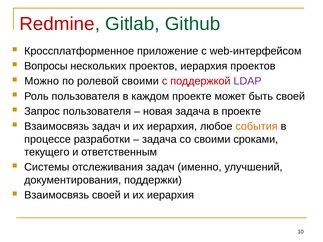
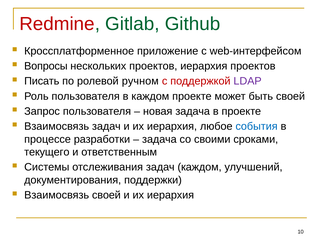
Можно: Можно -> Писать
ролевой своими: своими -> ручном
события colour: orange -> blue
задач именно: именно -> каждом
